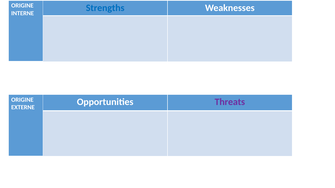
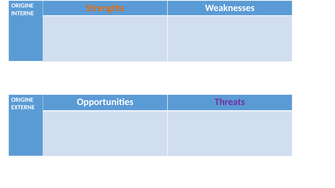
Strengths colour: blue -> orange
